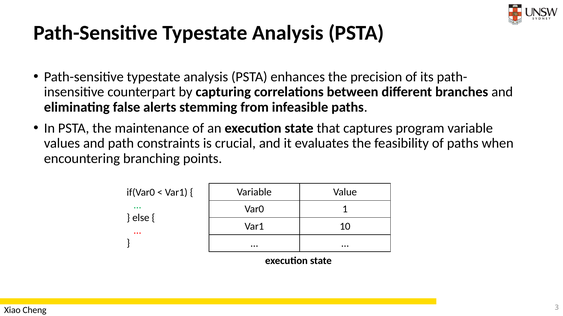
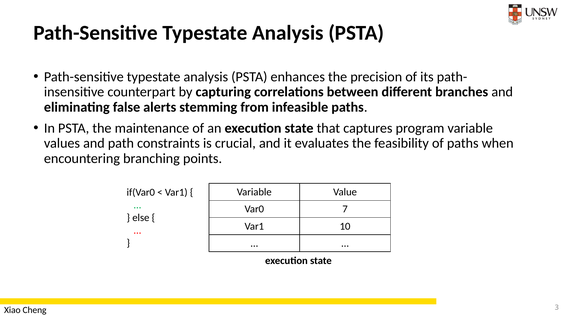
1: 1 -> 7
